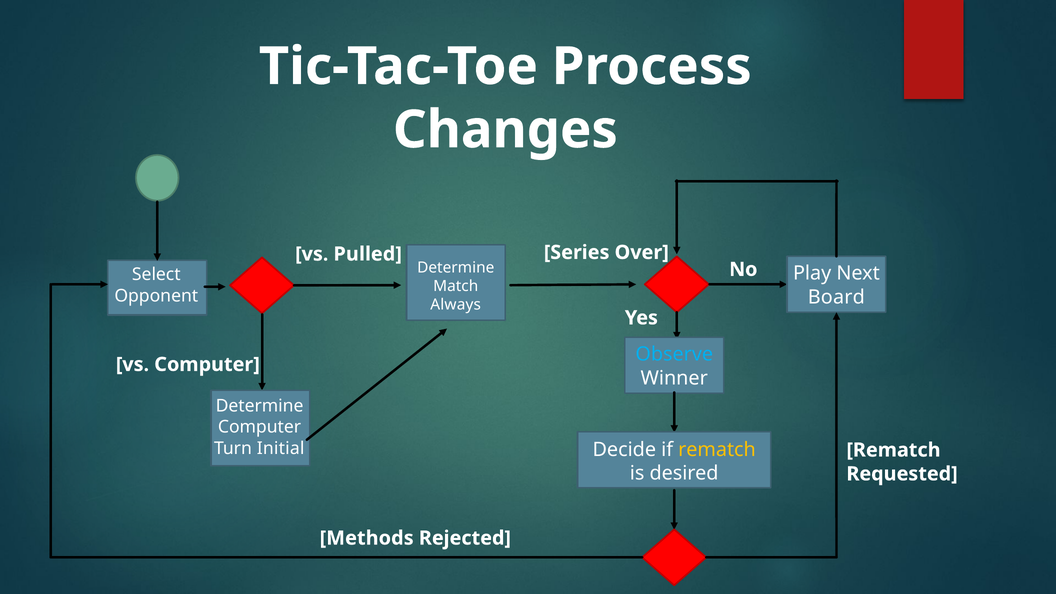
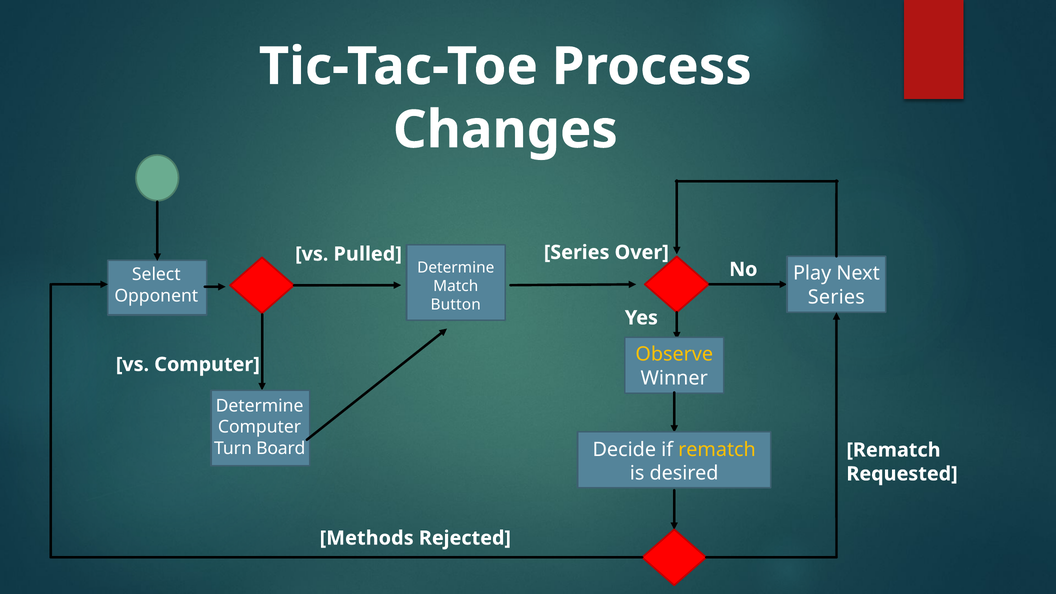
Board at (836, 297): Board -> Series
Always: Always -> Button
Observe colour: light blue -> yellow
Initial: Initial -> Board
